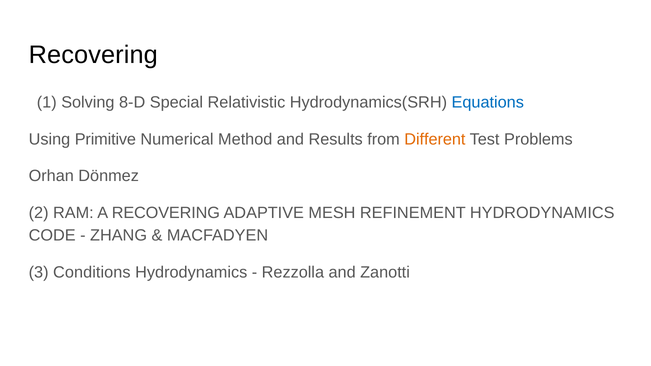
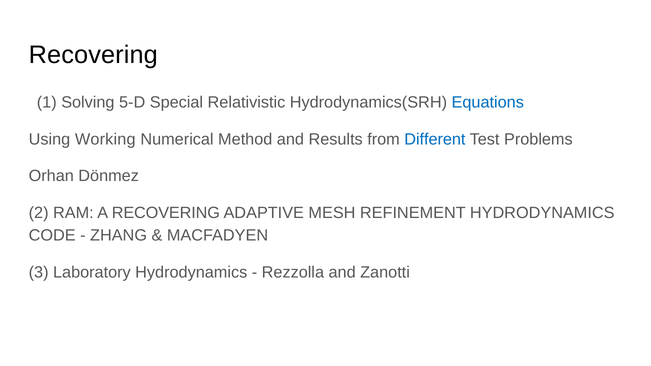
8-D: 8-D -> 5-D
Primitive: Primitive -> Working
Different colour: orange -> blue
Conditions: Conditions -> Laboratory
